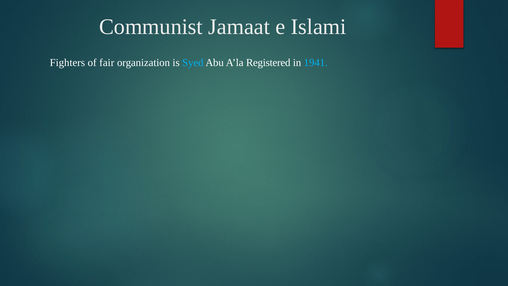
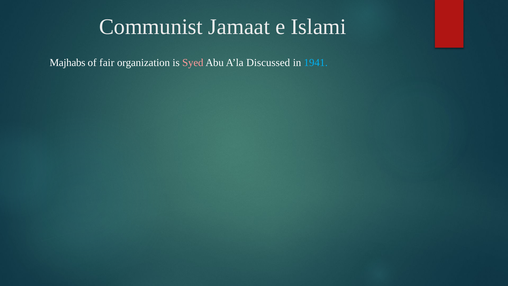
Fighters: Fighters -> Majhabs
Syed colour: light blue -> pink
Registered: Registered -> Discussed
